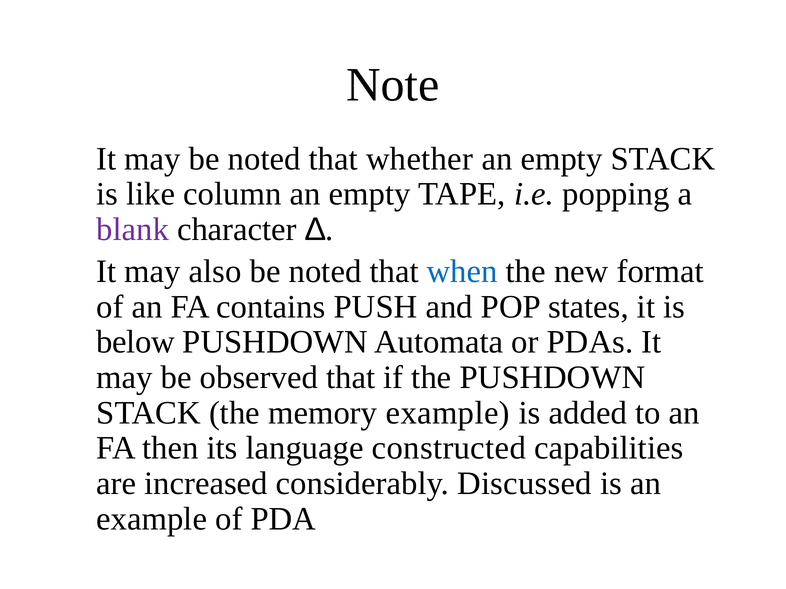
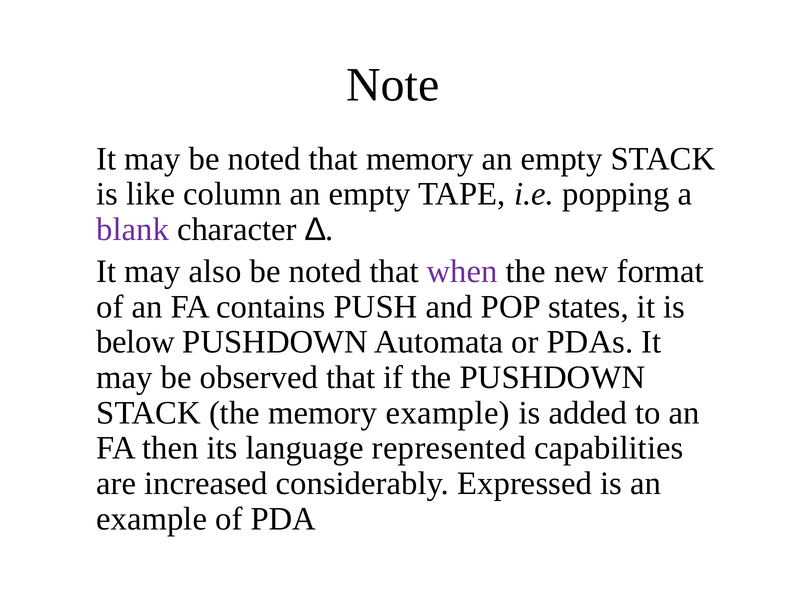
that whether: whether -> memory
when colour: blue -> purple
constructed: constructed -> represented
Discussed: Discussed -> Expressed
